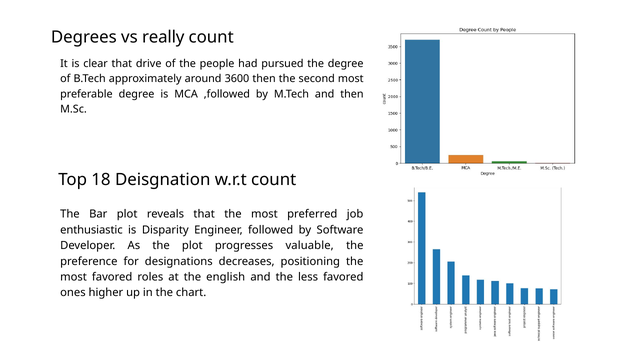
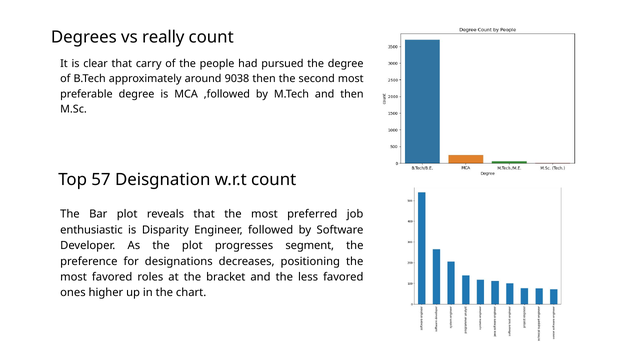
drive: drive -> carry
3600: 3600 -> 9038
18: 18 -> 57
valuable: valuable -> segment
english: english -> bracket
